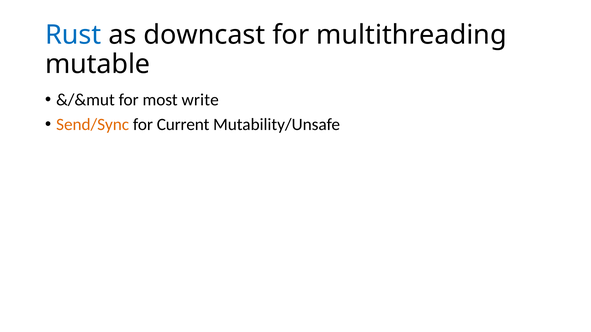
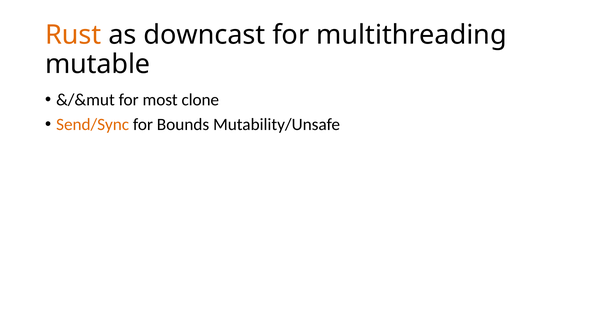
Rust colour: blue -> orange
write: write -> clone
Current: Current -> Bounds
